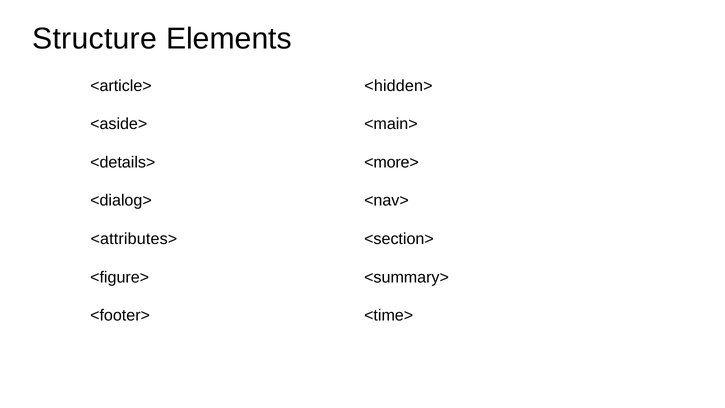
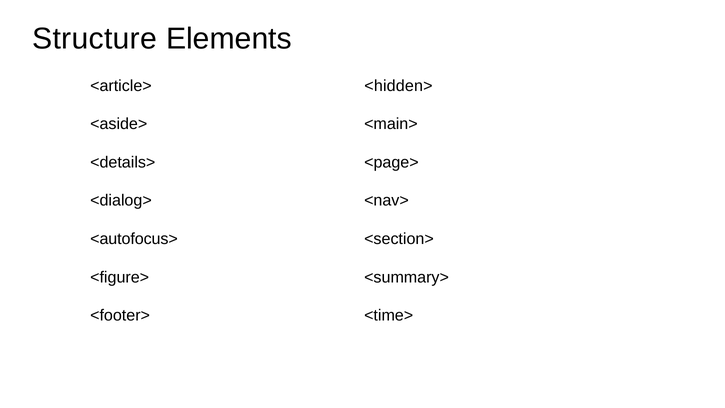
<more>: <more> -> <page>
<attributes>: <attributes> -> <autofocus>
